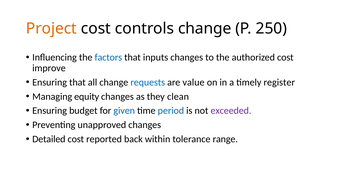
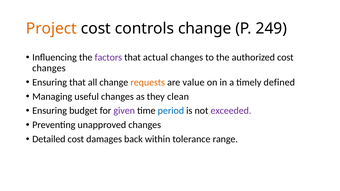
250: 250 -> 249
factors colour: blue -> purple
inputs: inputs -> actual
improve at (49, 68): improve -> changes
requests colour: blue -> orange
register: register -> defined
equity: equity -> useful
given colour: blue -> purple
reported: reported -> damages
